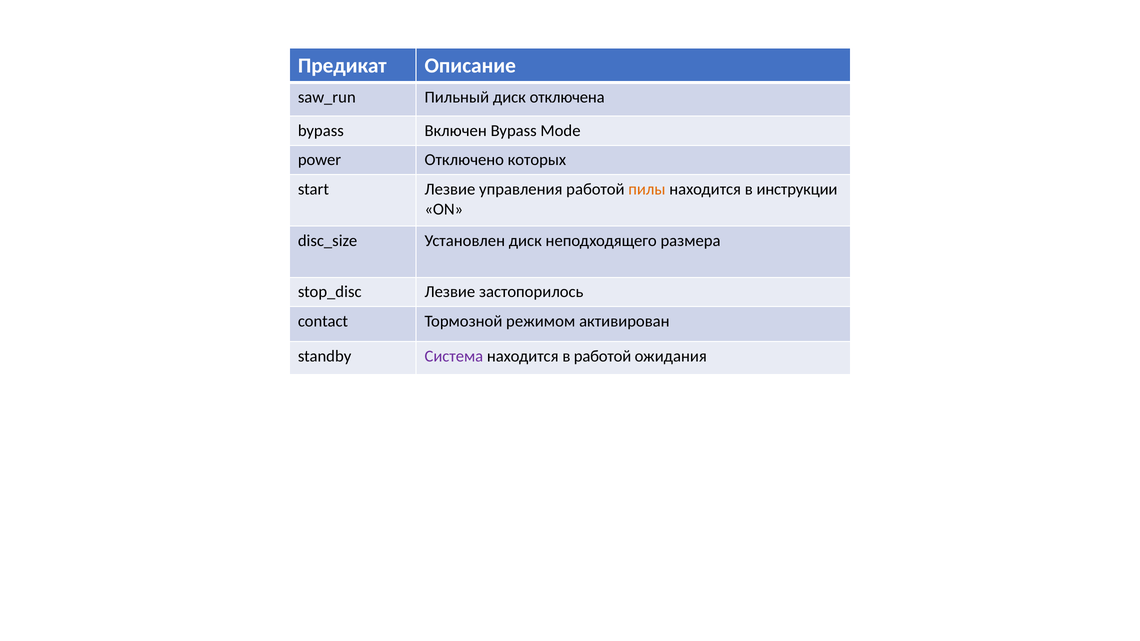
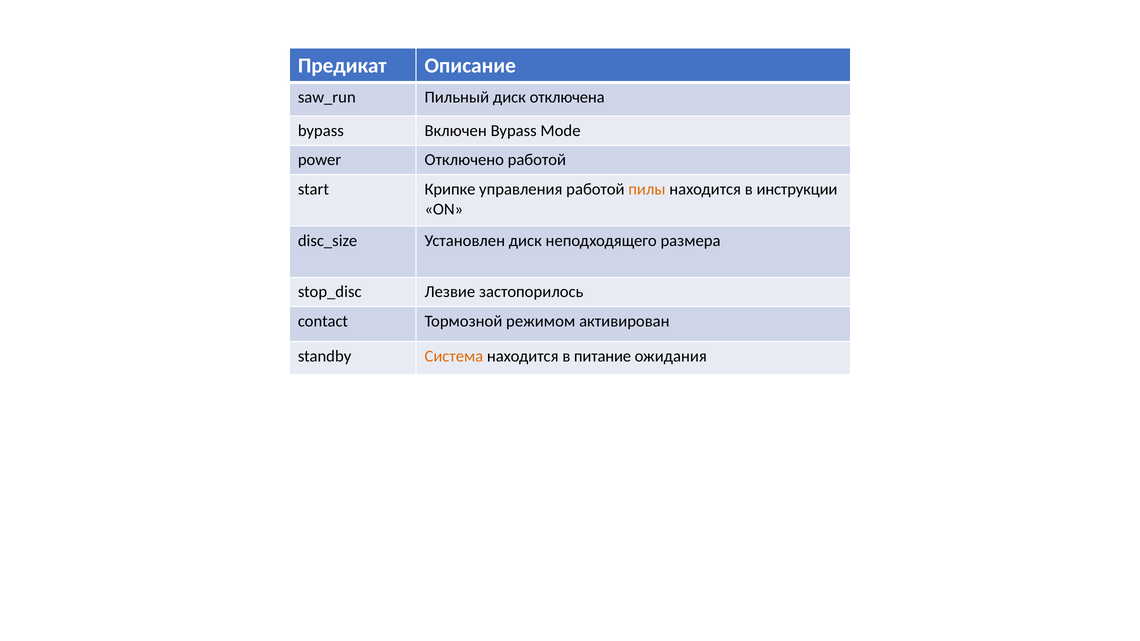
Отключено которых: которых -> работой
start Лезвие: Лезвие -> Крипке
Система colour: purple -> orange
в работой: работой -> питание
